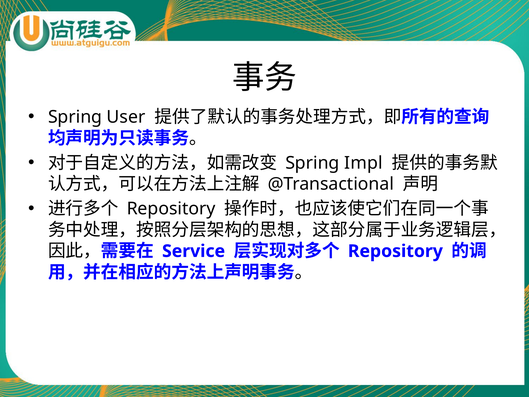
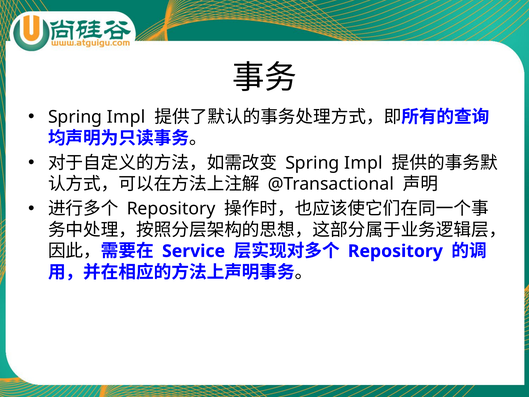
User at (126, 117): User -> Impl
